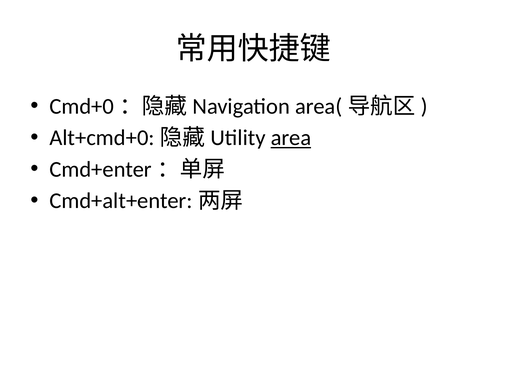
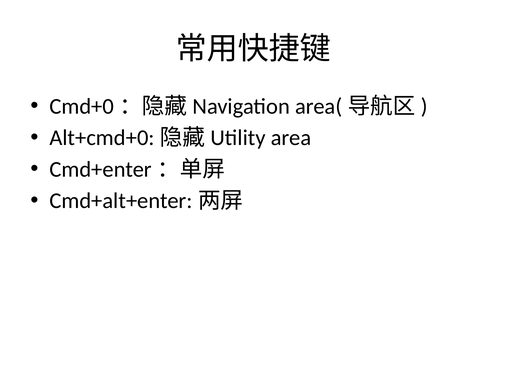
area underline: present -> none
